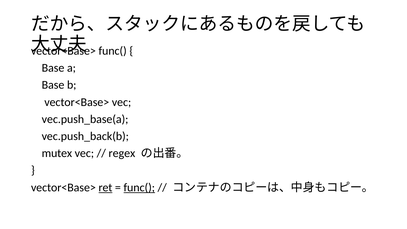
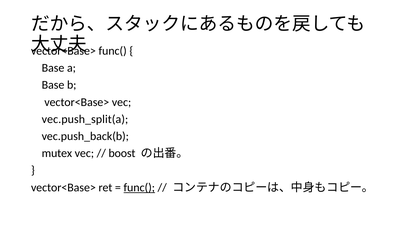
vec.push_base(a: vec.push_base(a -> vec.push_split(a
regex: regex -> boost
ret underline: present -> none
